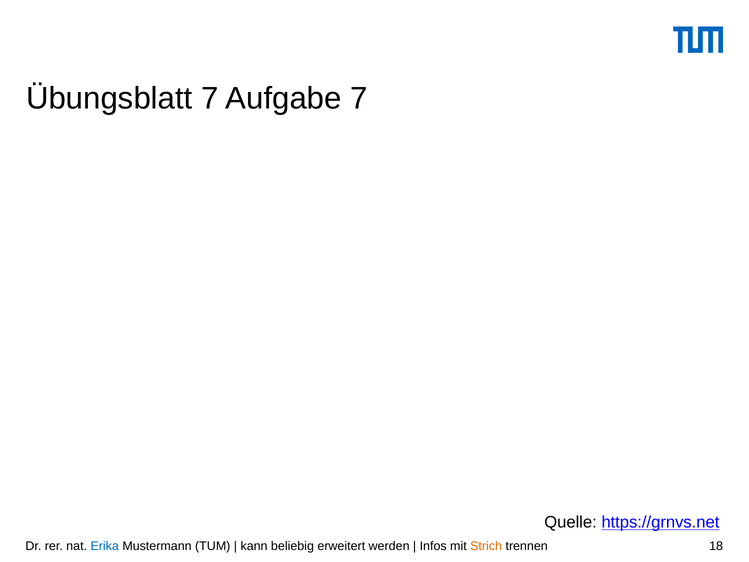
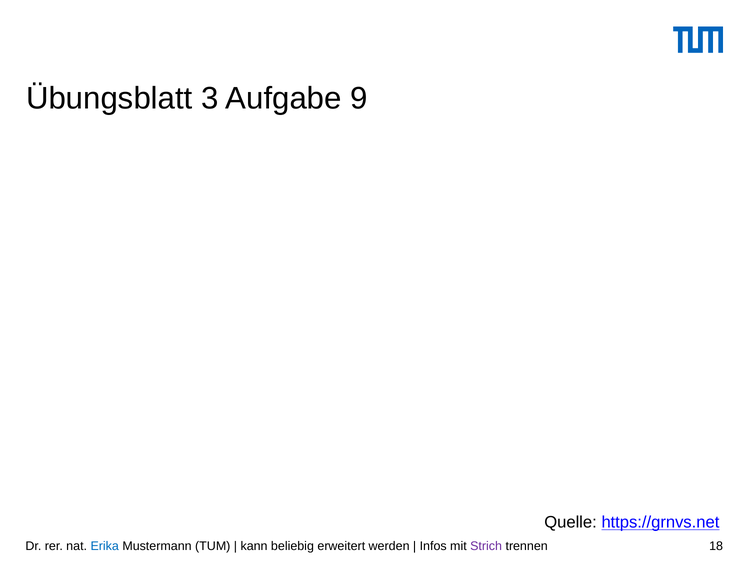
Übungsblatt 7: 7 -> 3
Aufgabe 7: 7 -> 9
Strich colour: orange -> purple
